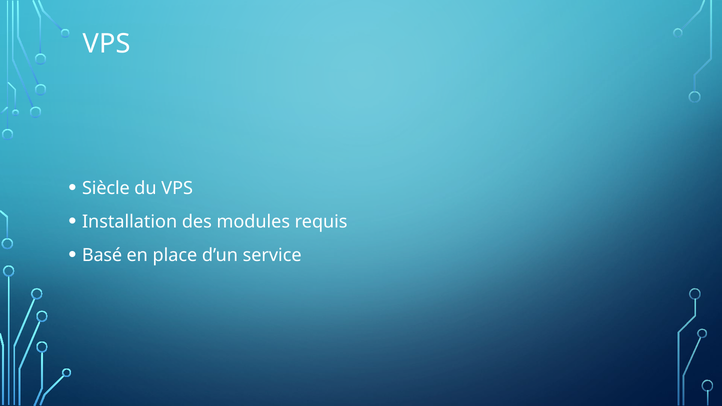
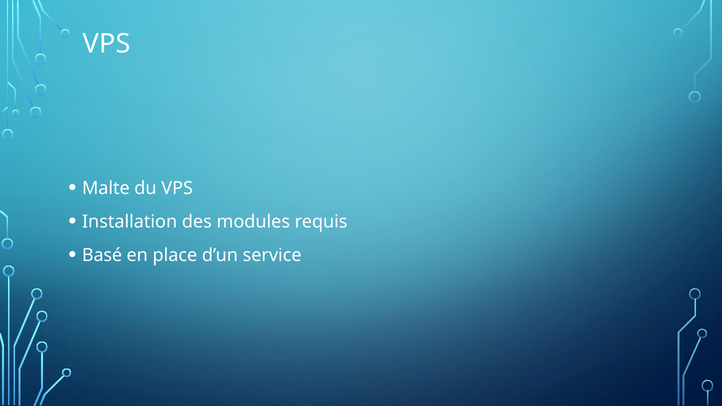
Siècle: Siècle -> Malte
